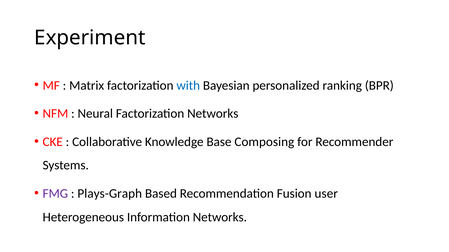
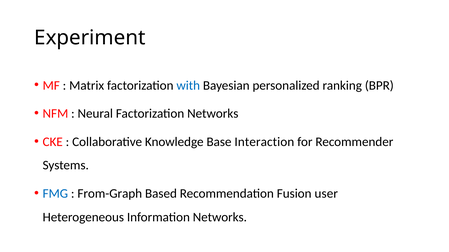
Composing: Composing -> Interaction
FMG colour: purple -> blue
Plays-Graph: Plays-Graph -> From-Graph
